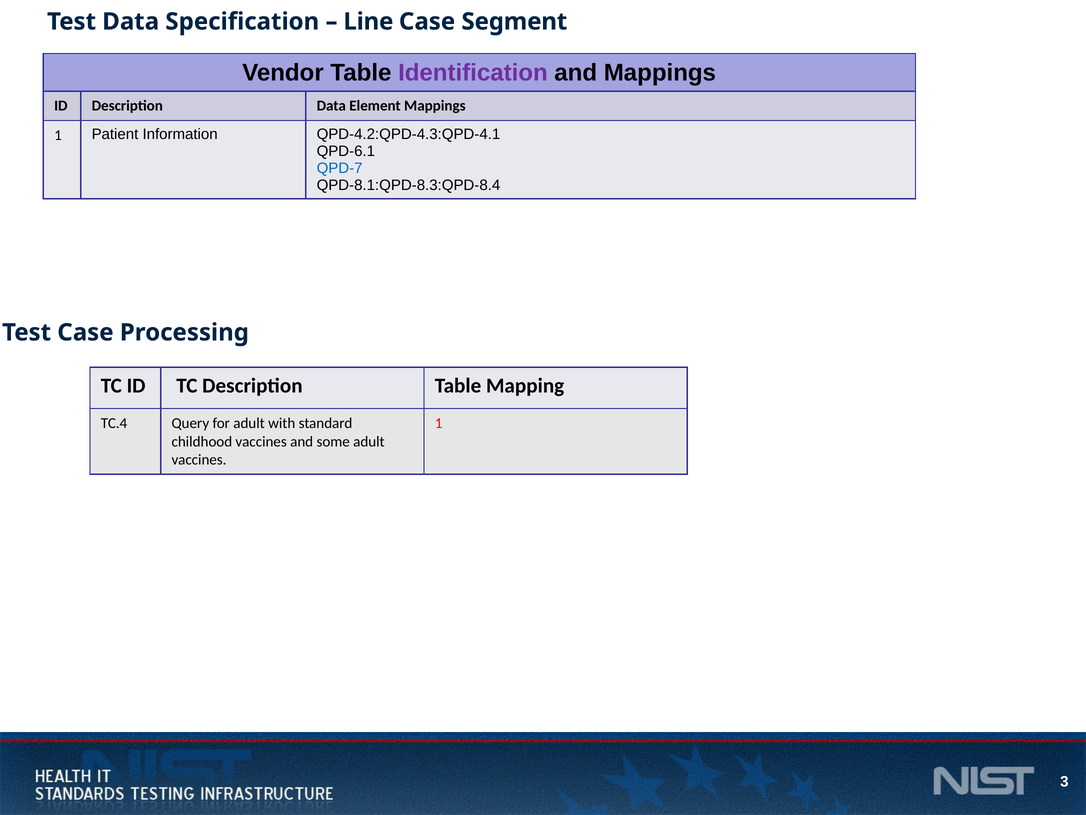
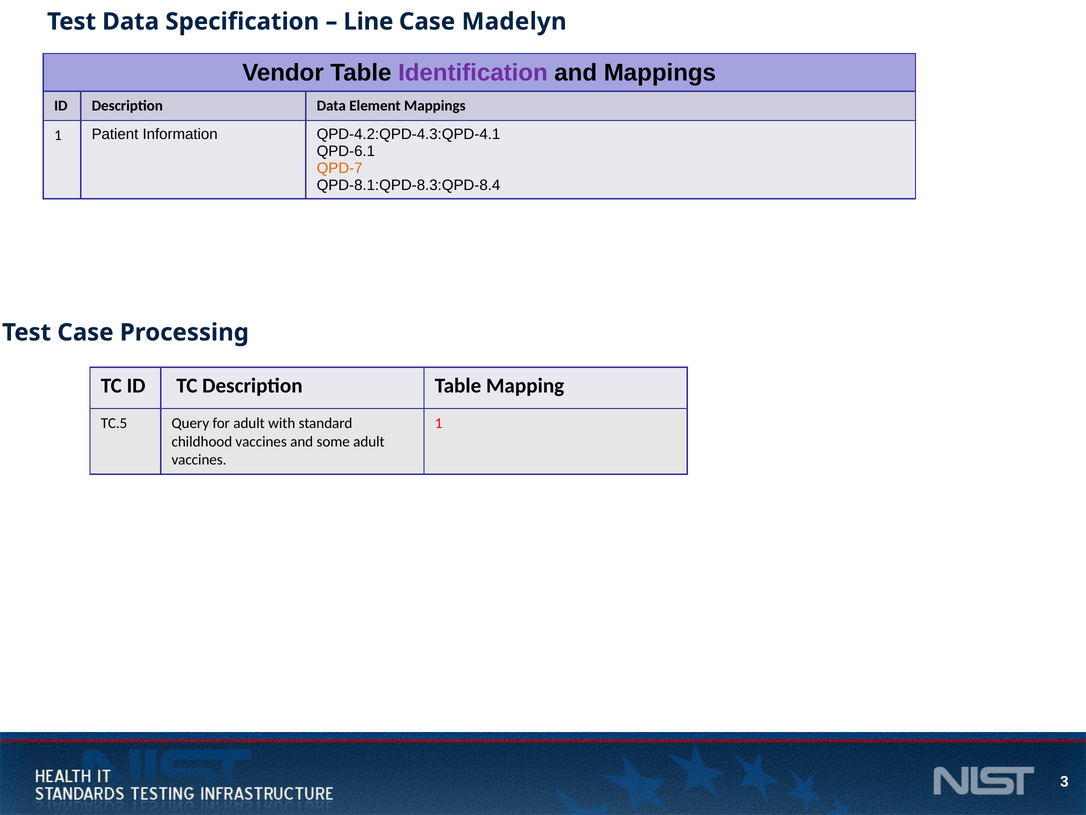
Segment: Segment -> Madelyn
QPD-7 colour: blue -> orange
TC.4: TC.4 -> TC.5
